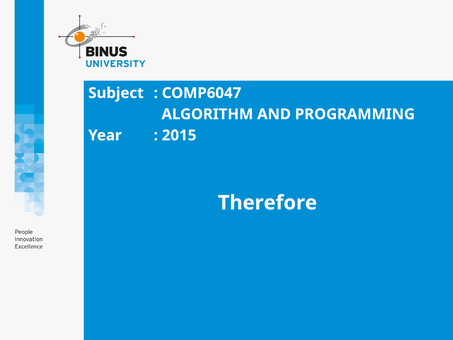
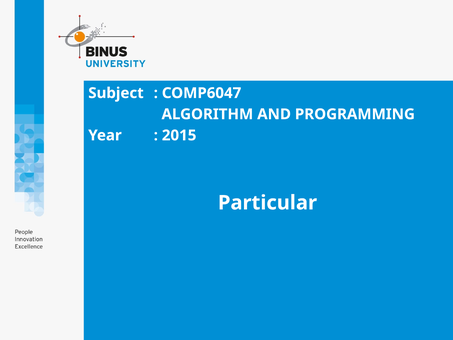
Therefore: Therefore -> Particular
